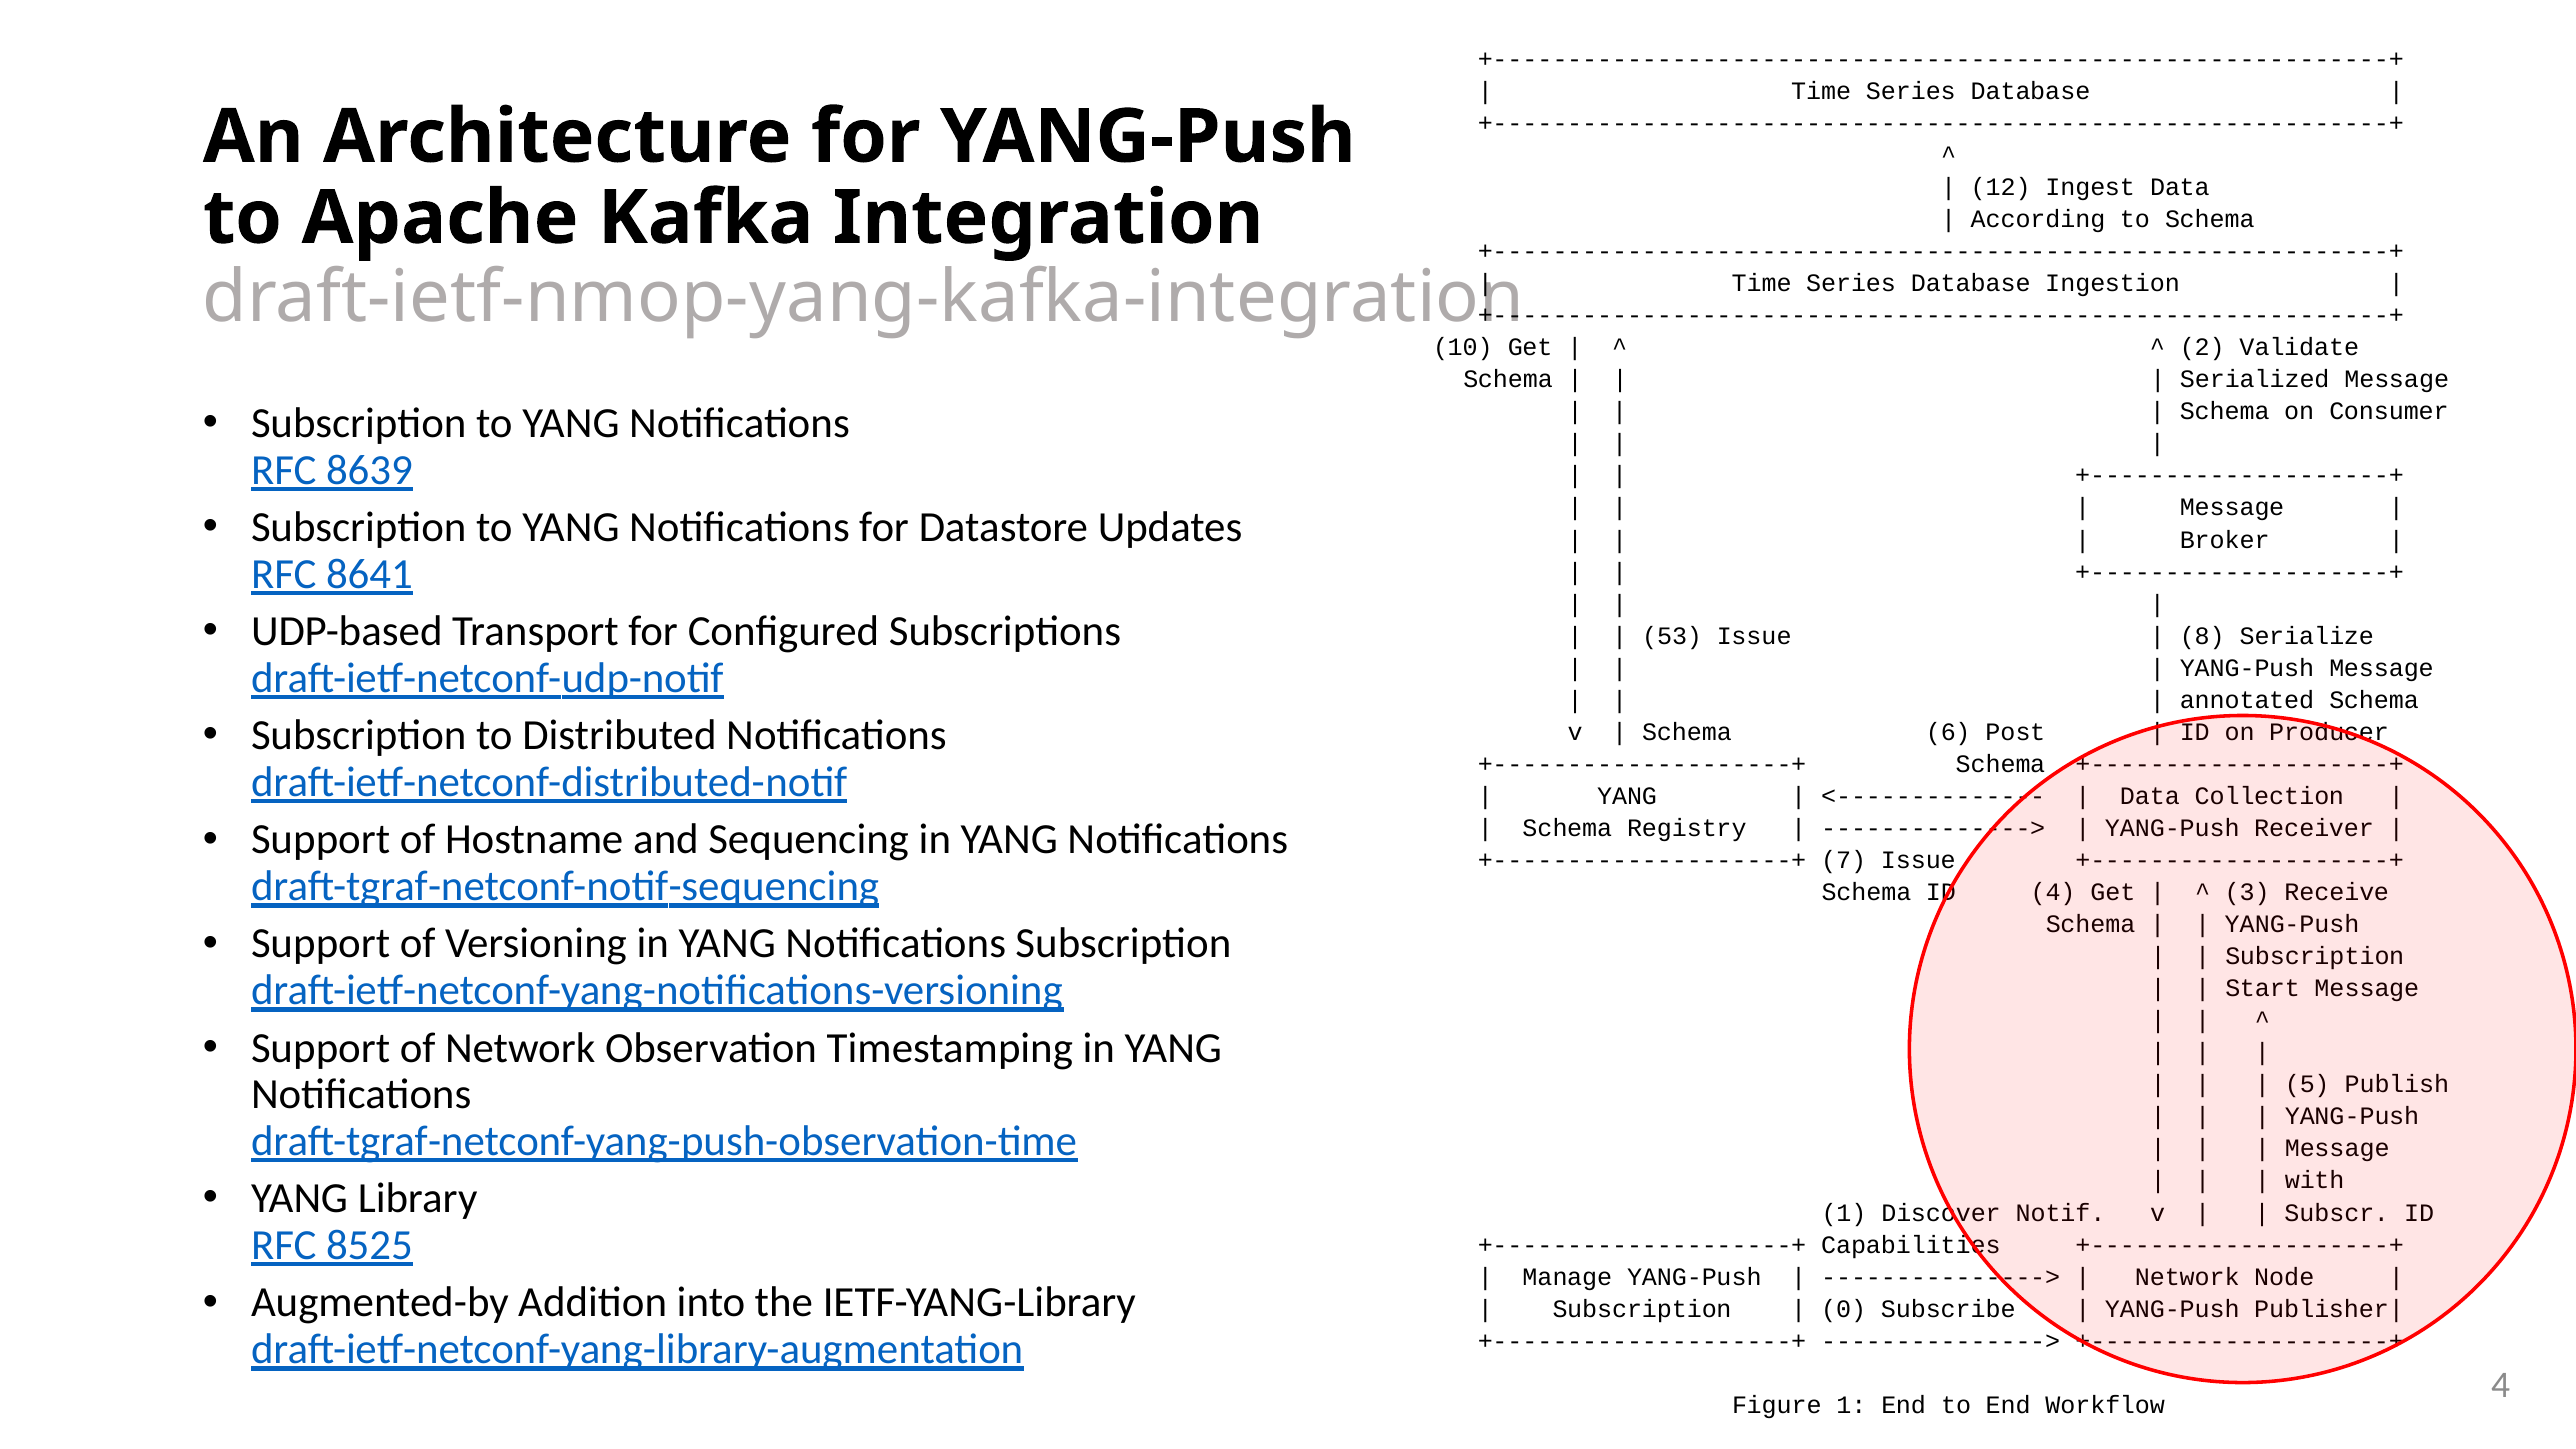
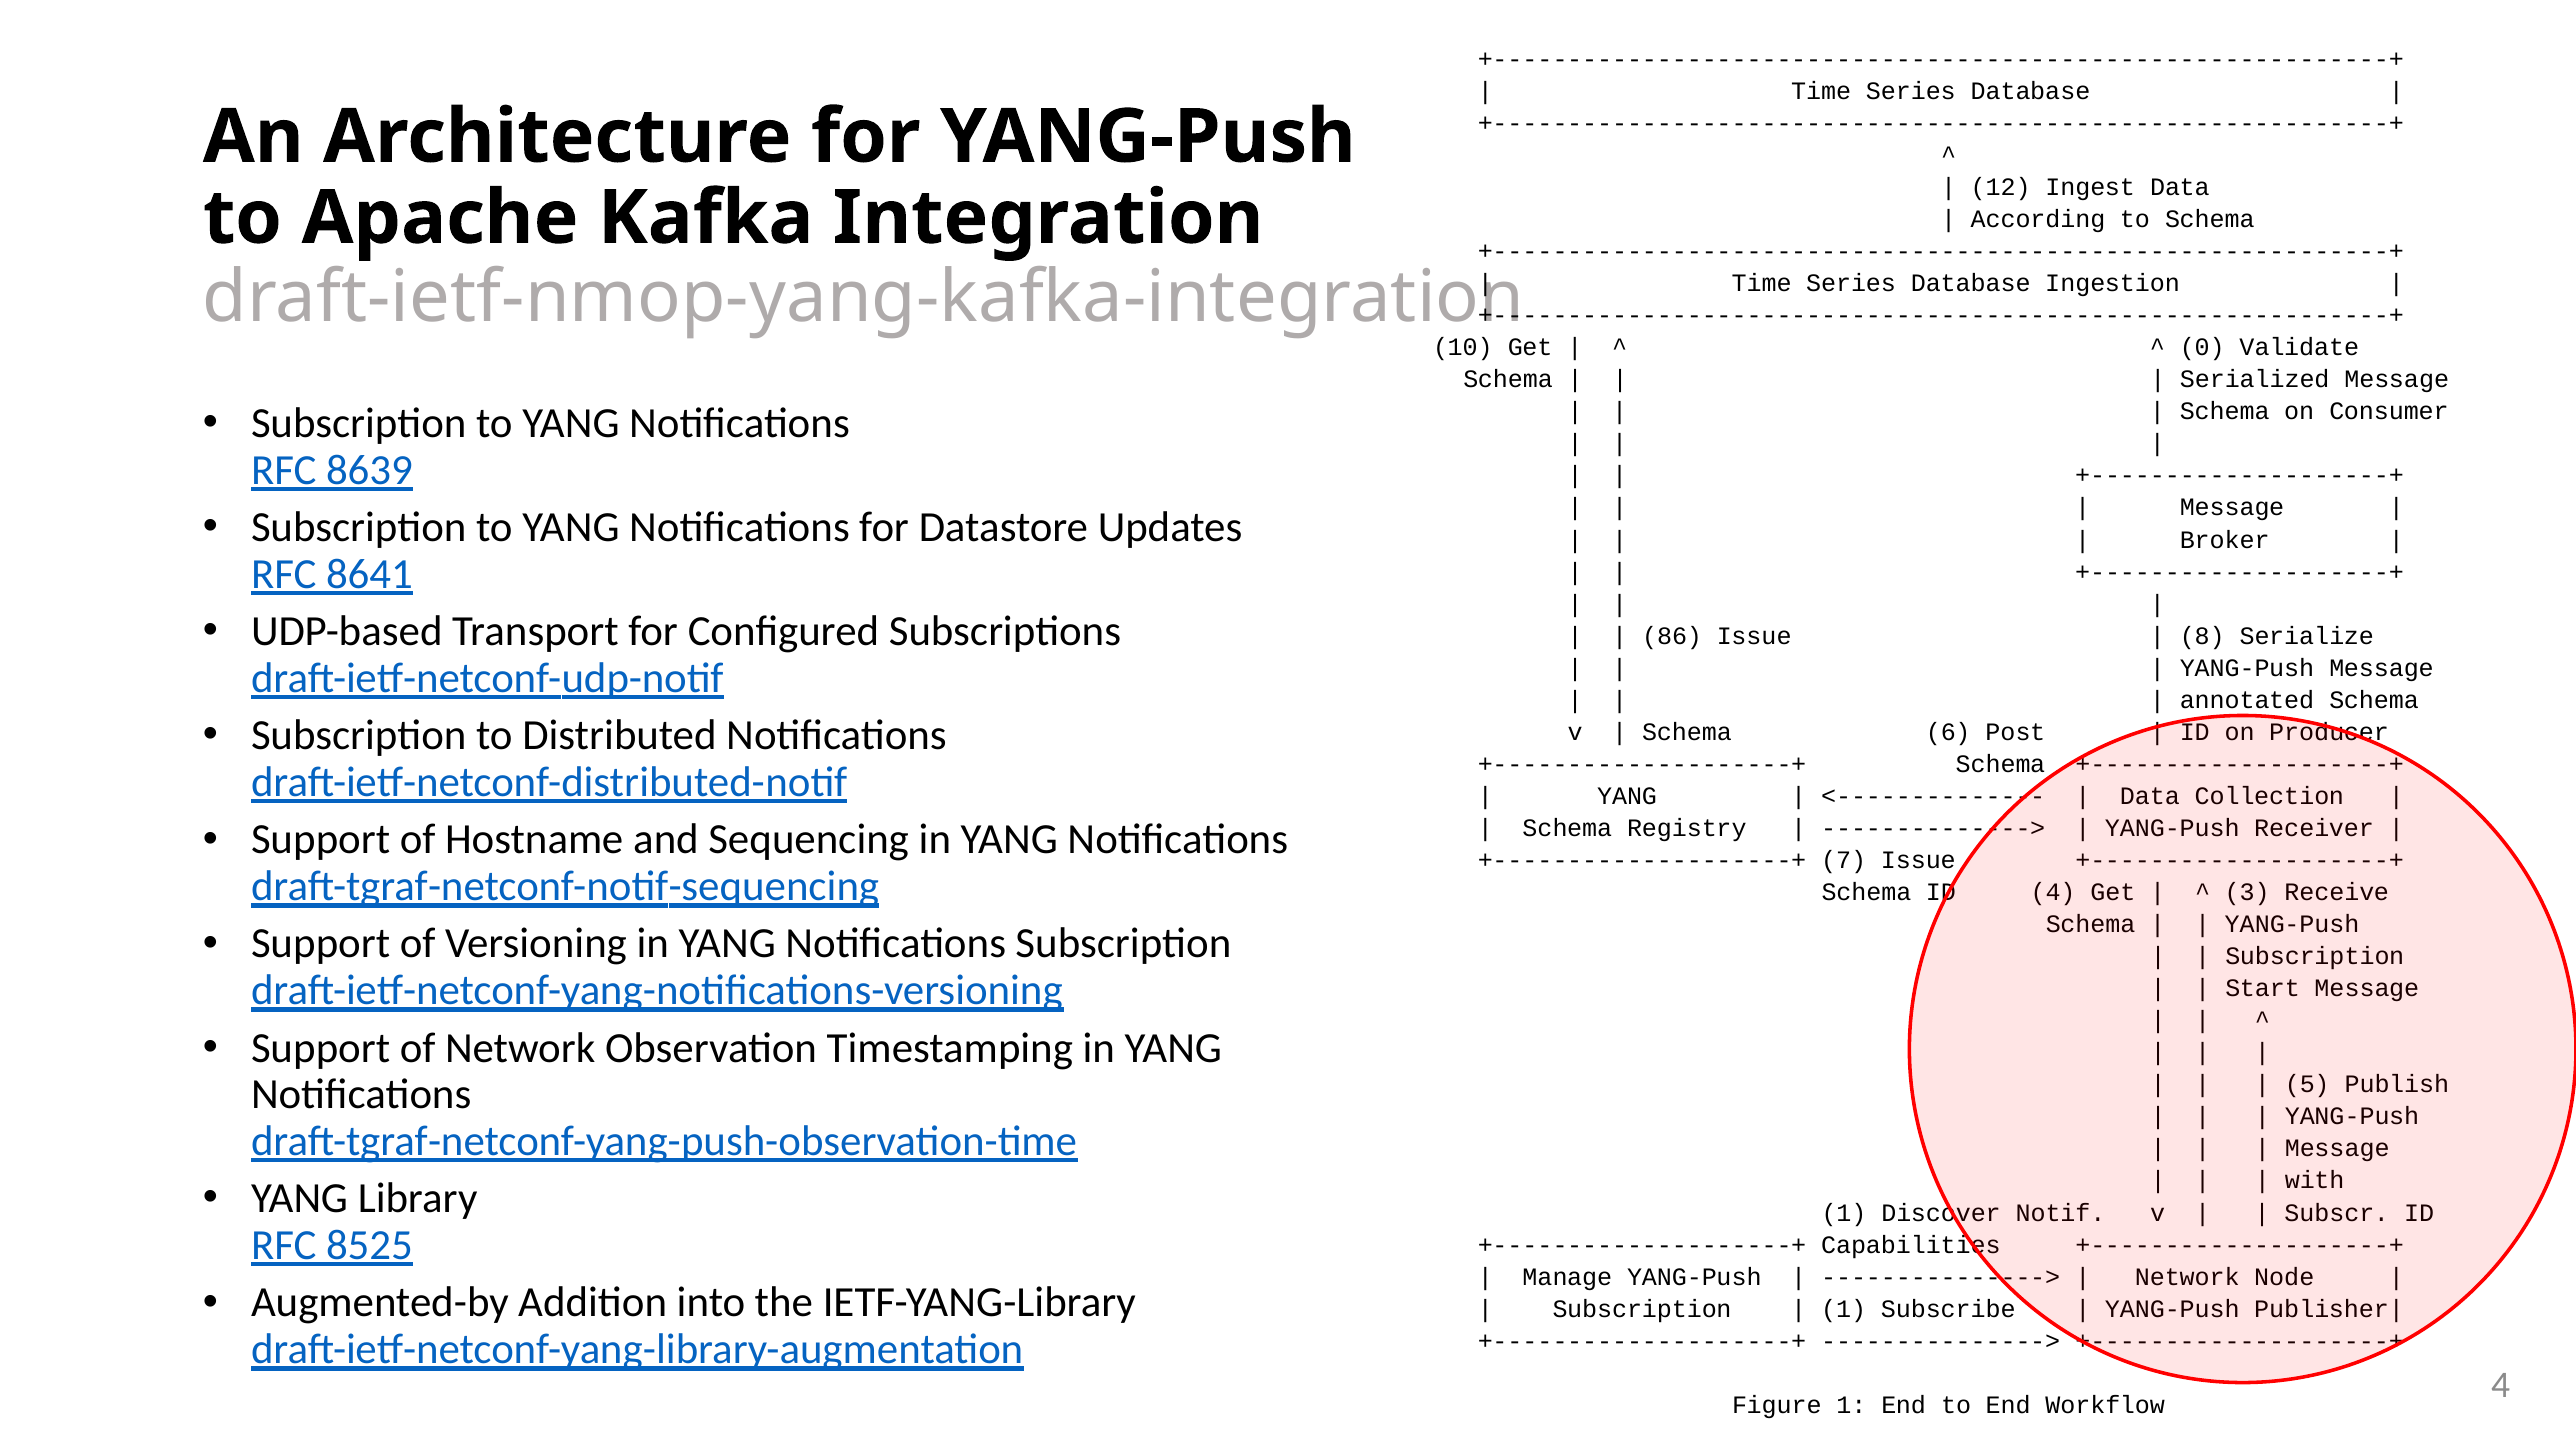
2: 2 -> 0
53: 53 -> 86
0 at (1844, 1309): 0 -> 1
